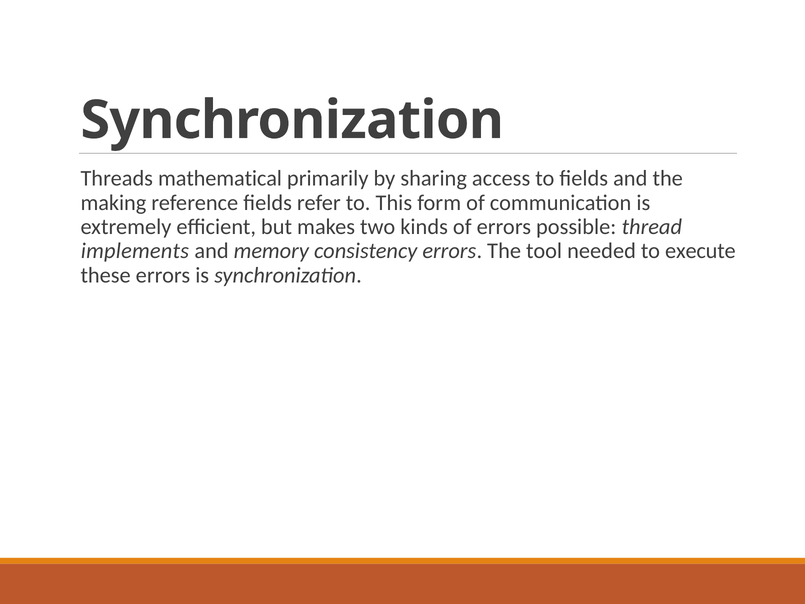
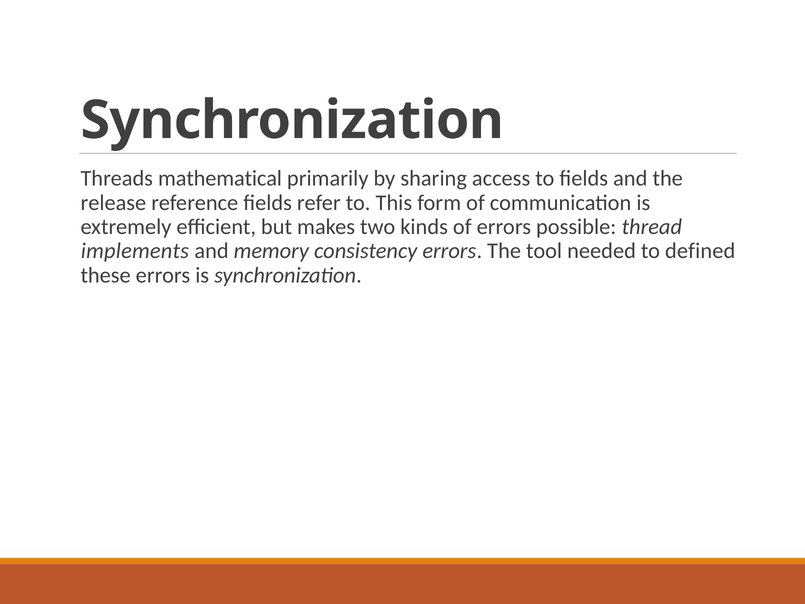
making: making -> release
execute: execute -> defined
